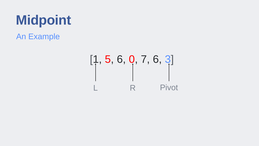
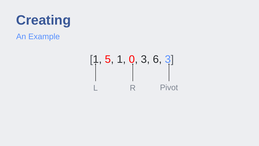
Midpoint: Midpoint -> Creating
5 6: 6 -> 1
0 7: 7 -> 3
